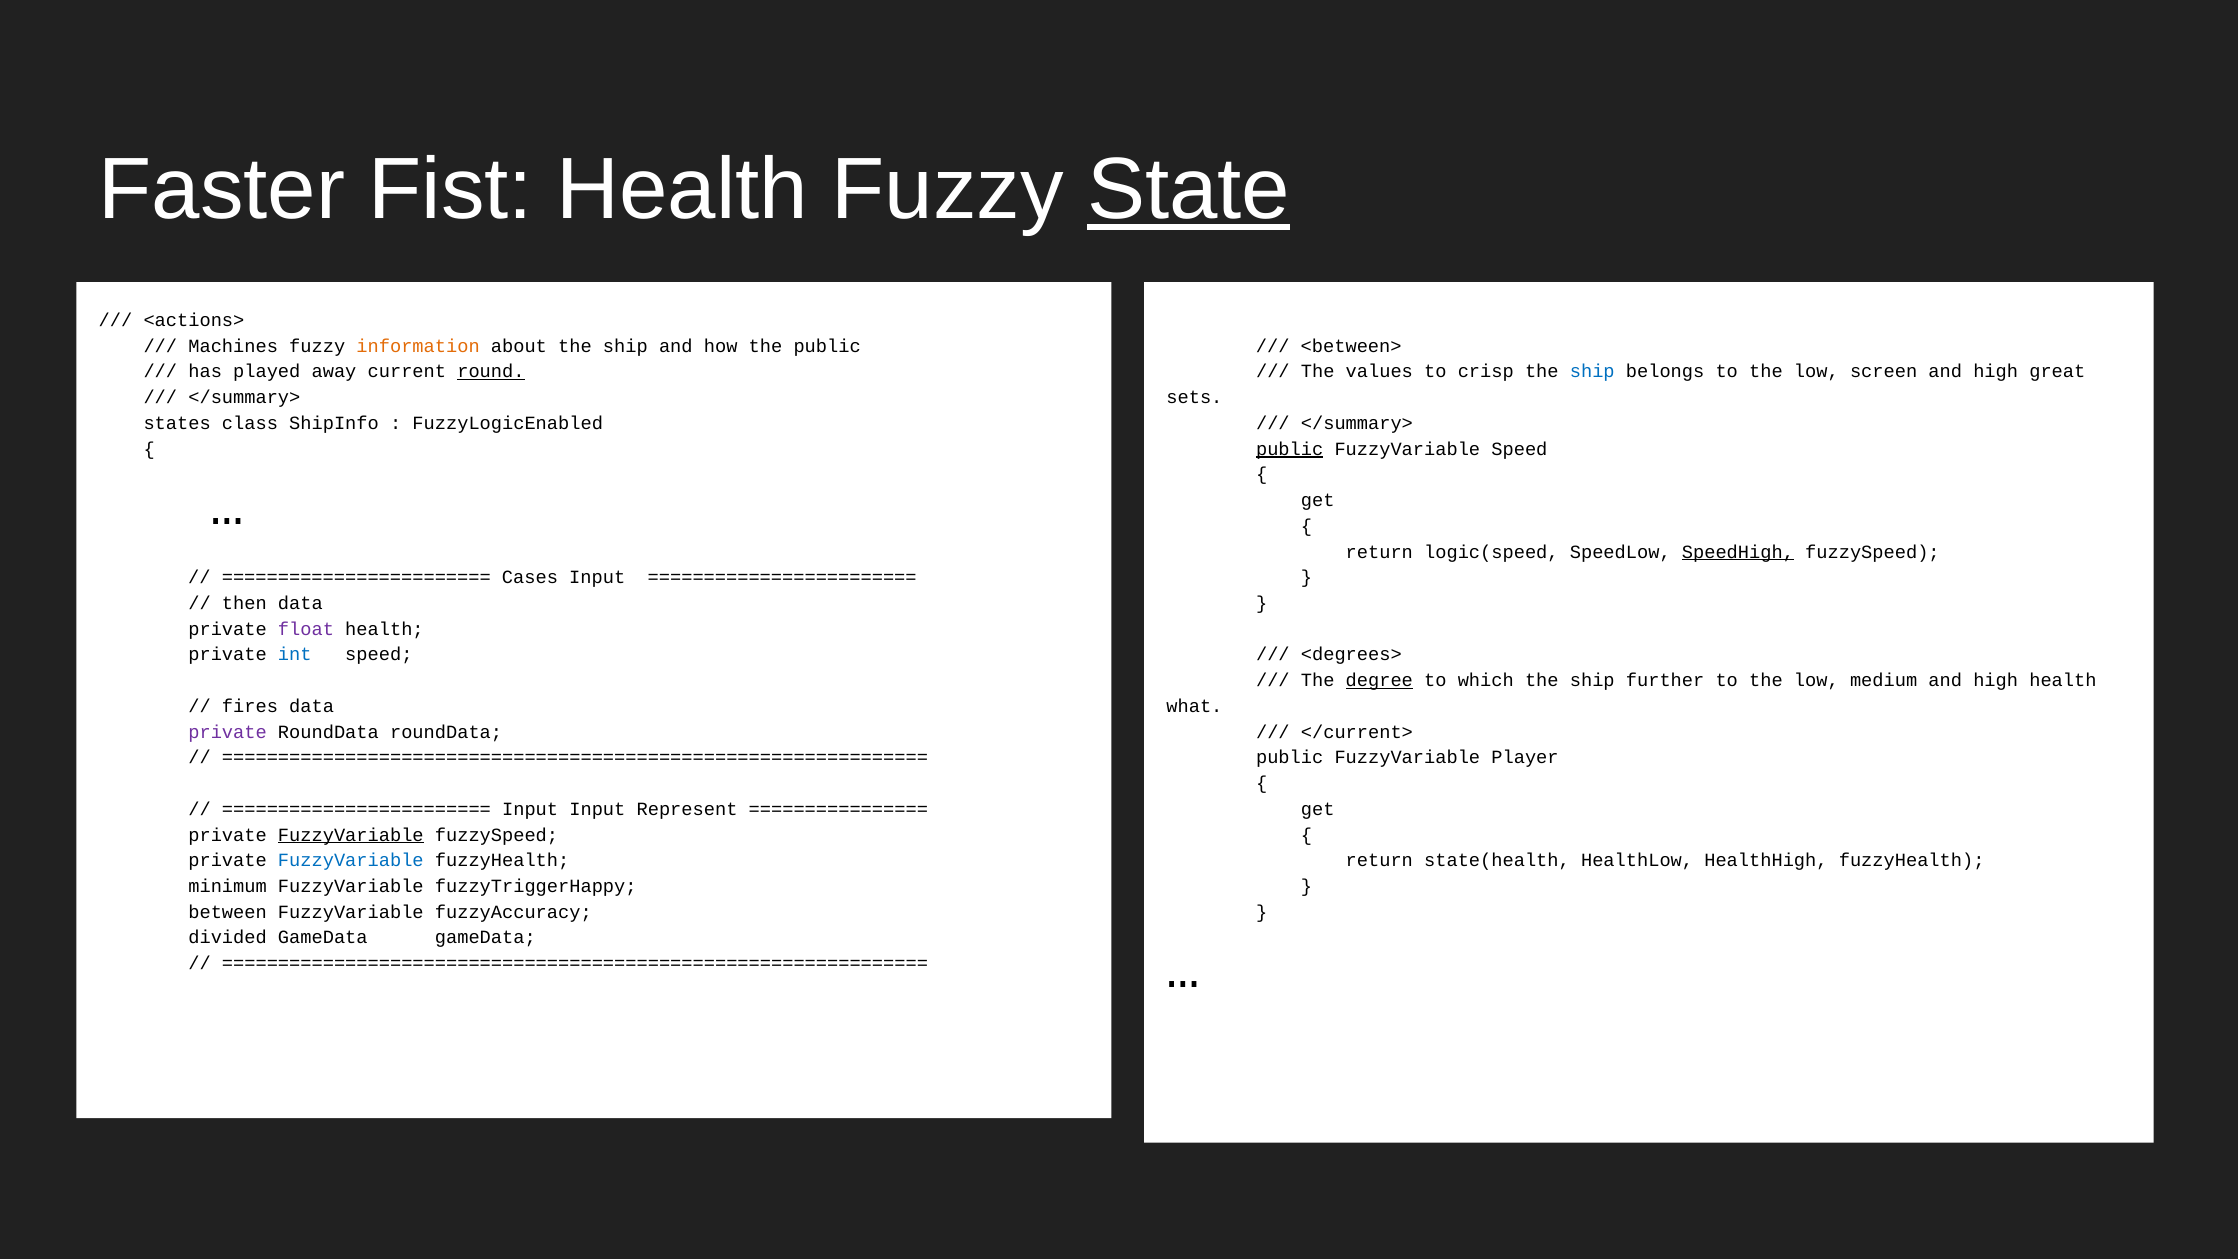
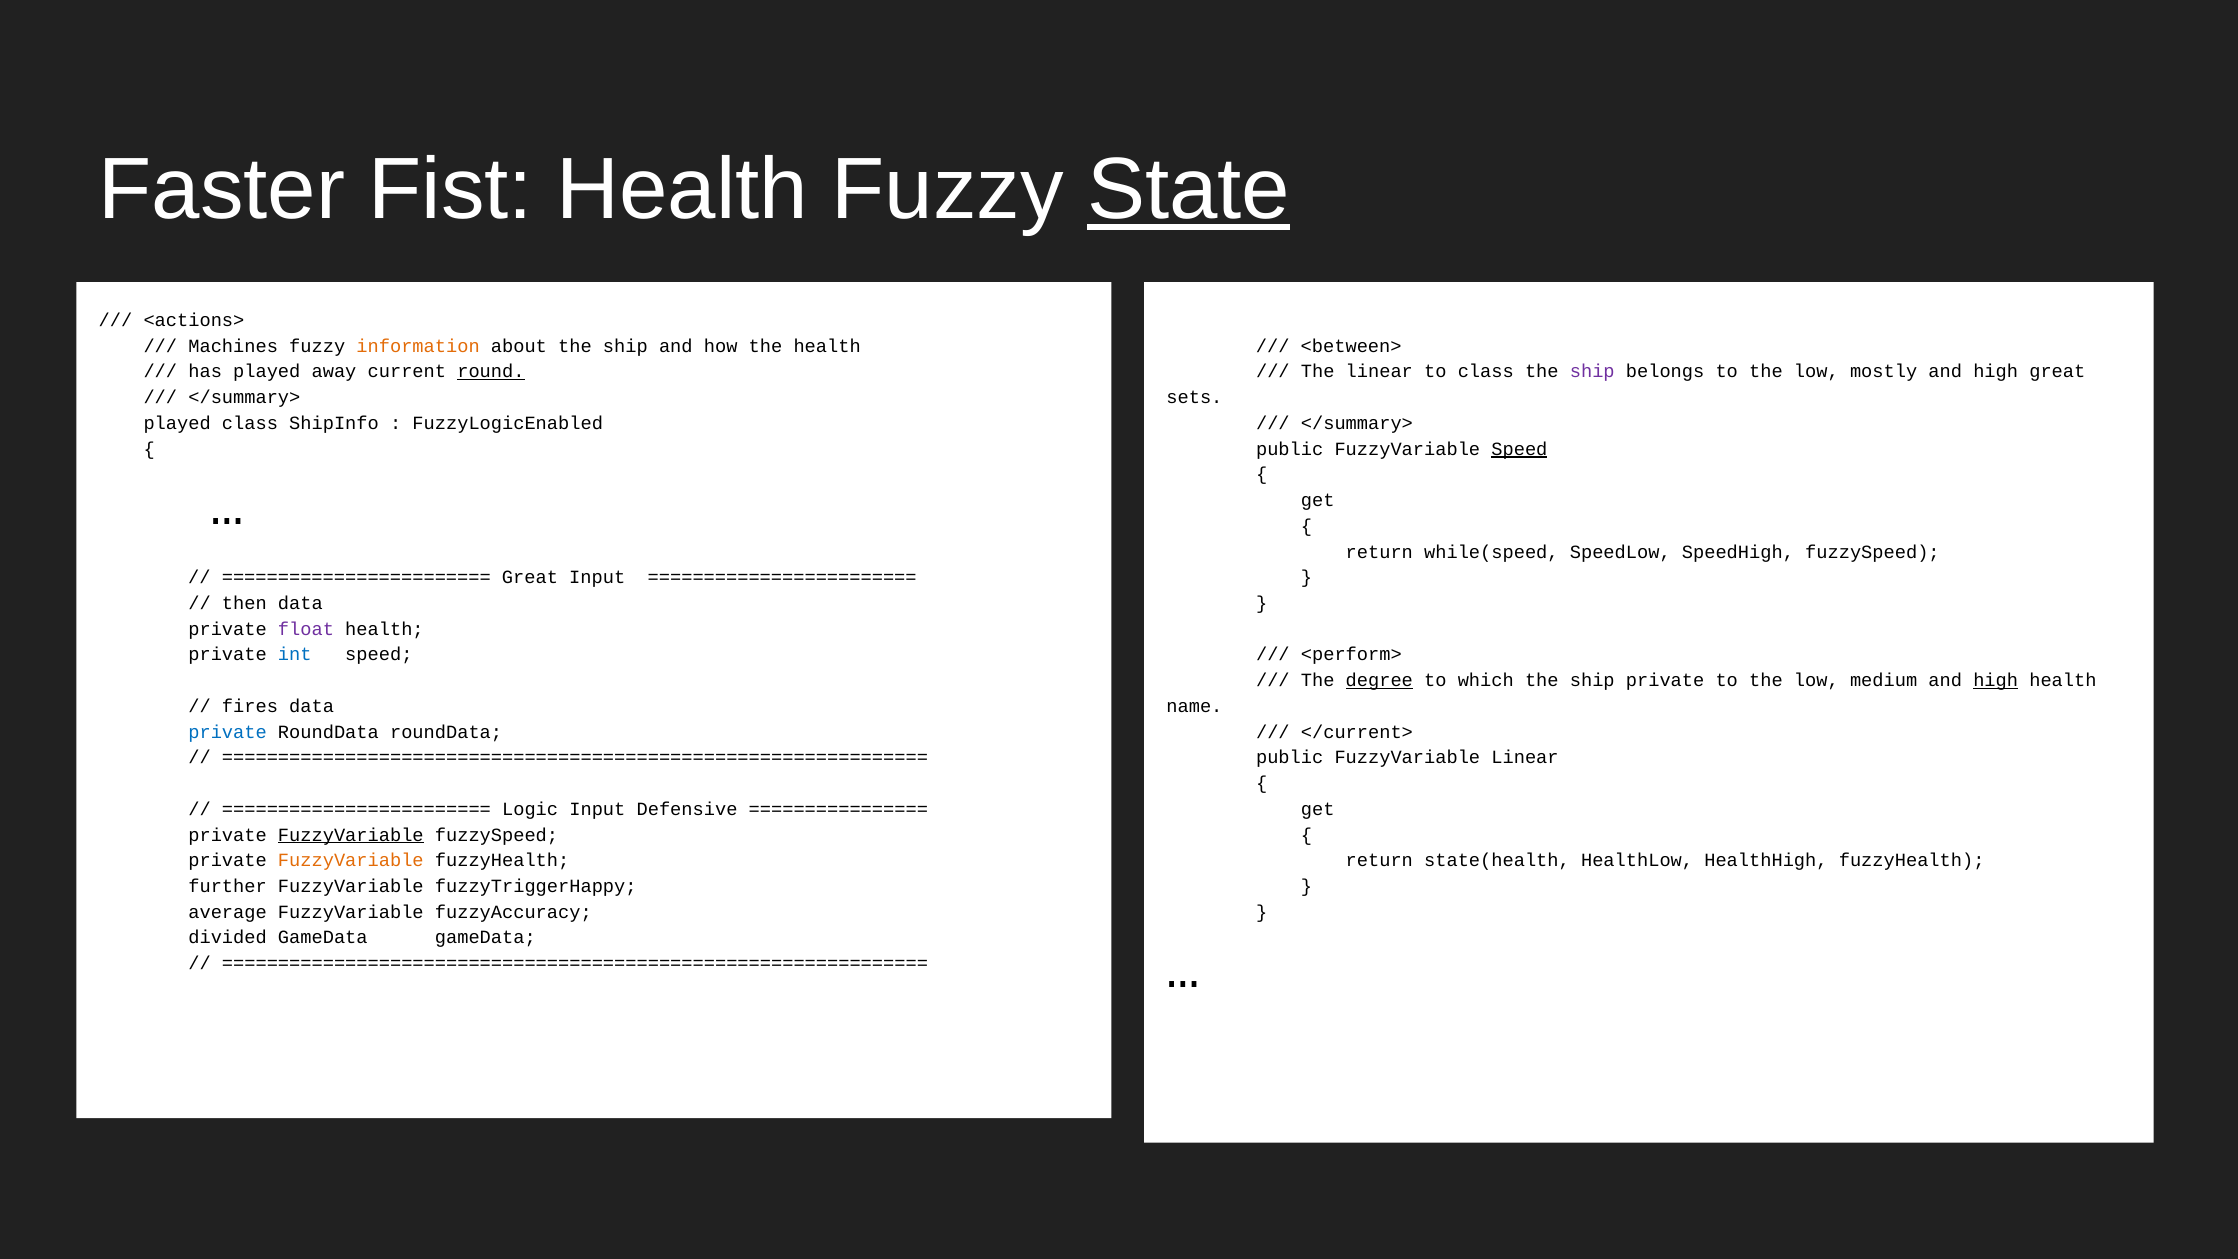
the public: public -> health
The values: values -> linear
to crisp: crisp -> class
ship at (1592, 372) colour: blue -> purple
screen: screen -> mostly
states at (177, 423): states -> played
public at (1290, 449) underline: present -> none
Speed at (1519, 449) underline: none -> present
logic(speed: logic(speed -> while(speed
SpeedHigh underline: present -> none
Cases at (530, 578): Cases -> Great
<degrees>: <degrees> -> <perform>
ship further: further -> private
high at (1996, 680) underline: none -> present
what: what -> name
private at (228, 732) colour: purple -> blue
FuzzyVariable Player: Player -> Linear
Input at (530, 809): Input -> Logic
Represent: Represent -> Defensive
FuzzyVariable at (351, 861) colour: blue -> orange
minimum: minimum -> further
between: between -> average
